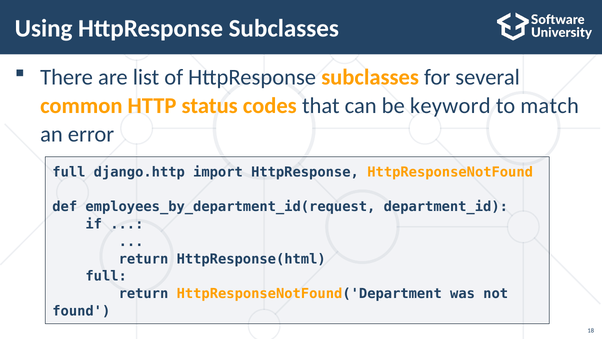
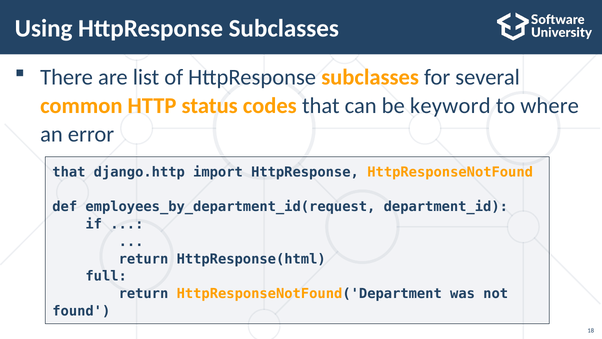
match: match -> where
full at (69, 172): full -> that
